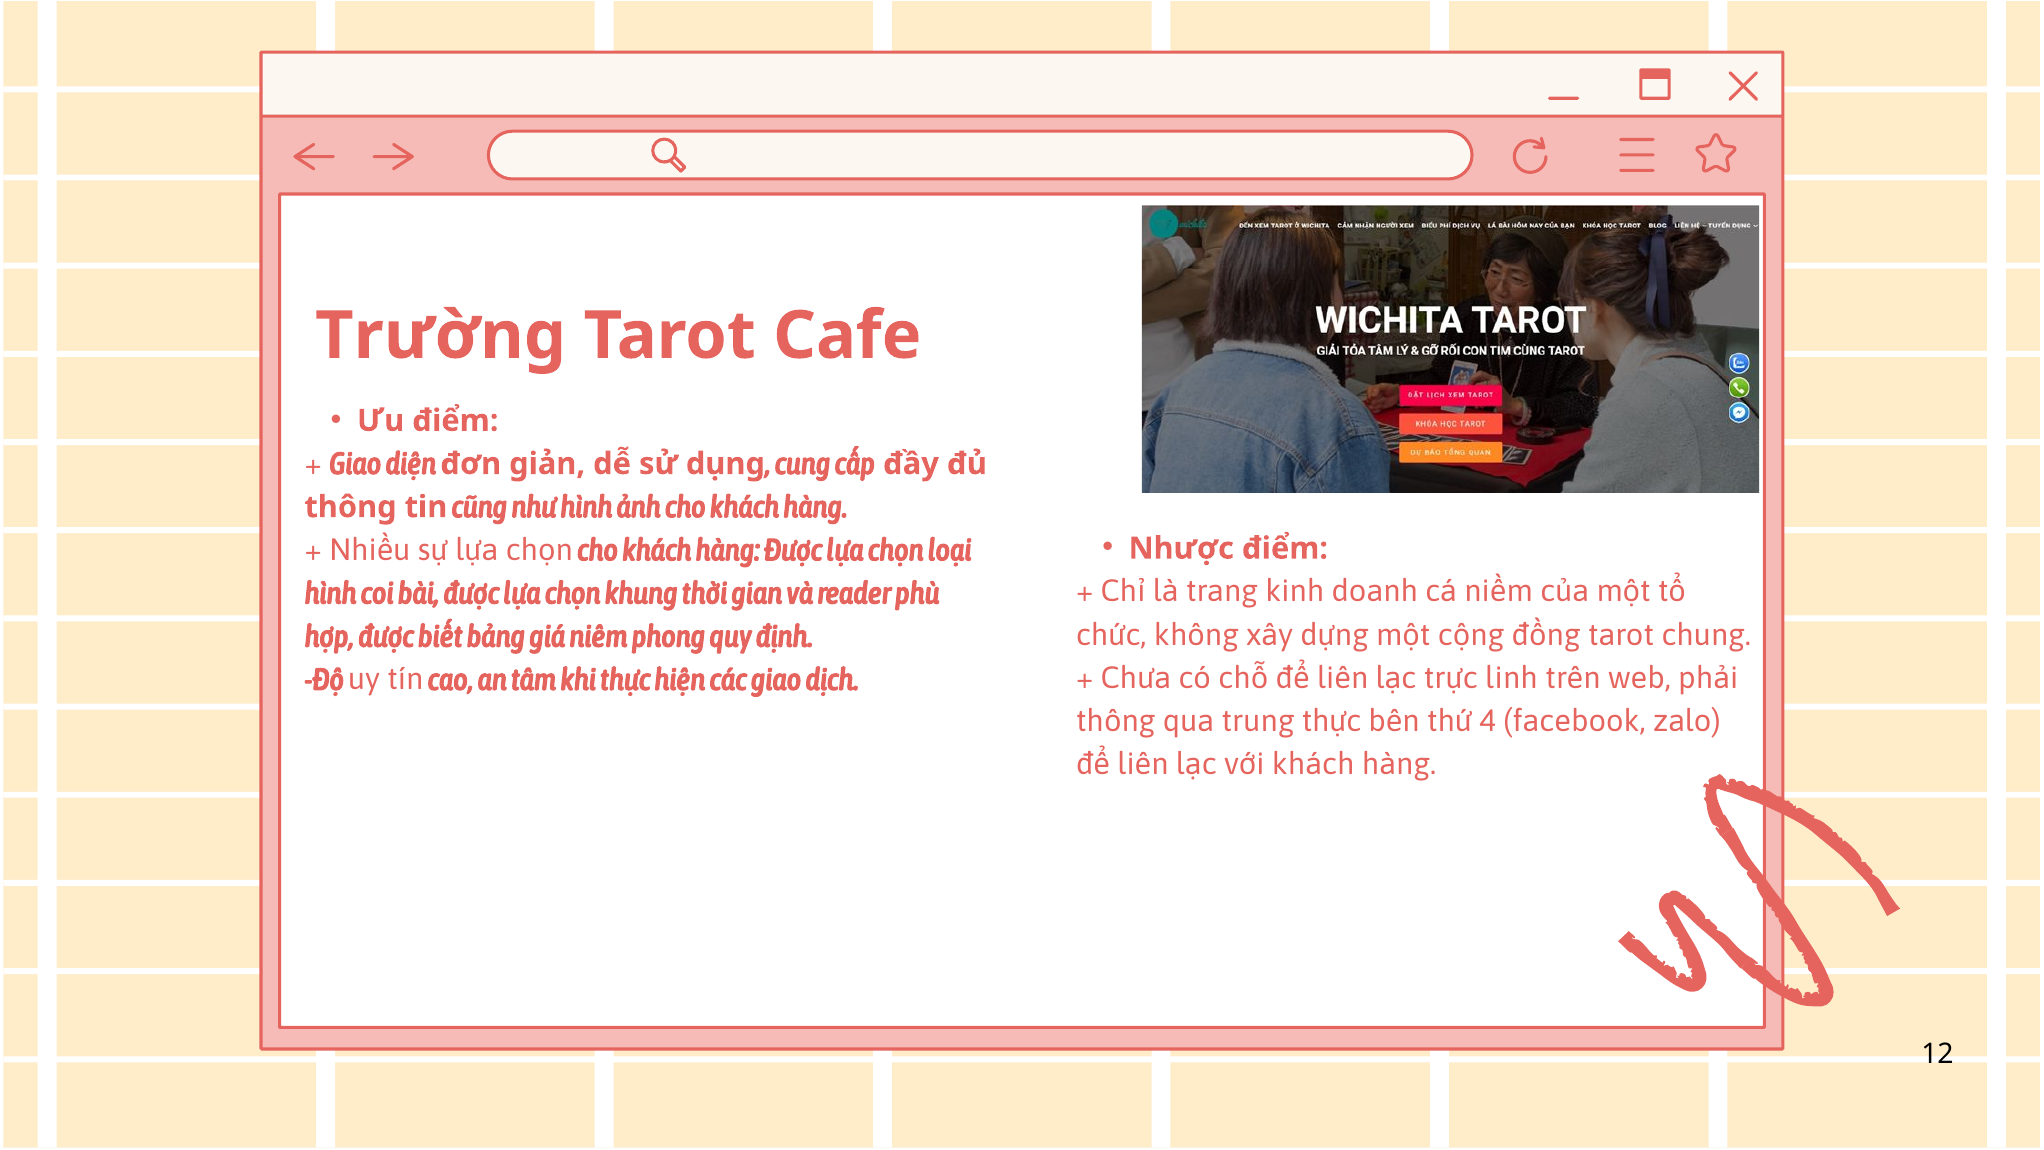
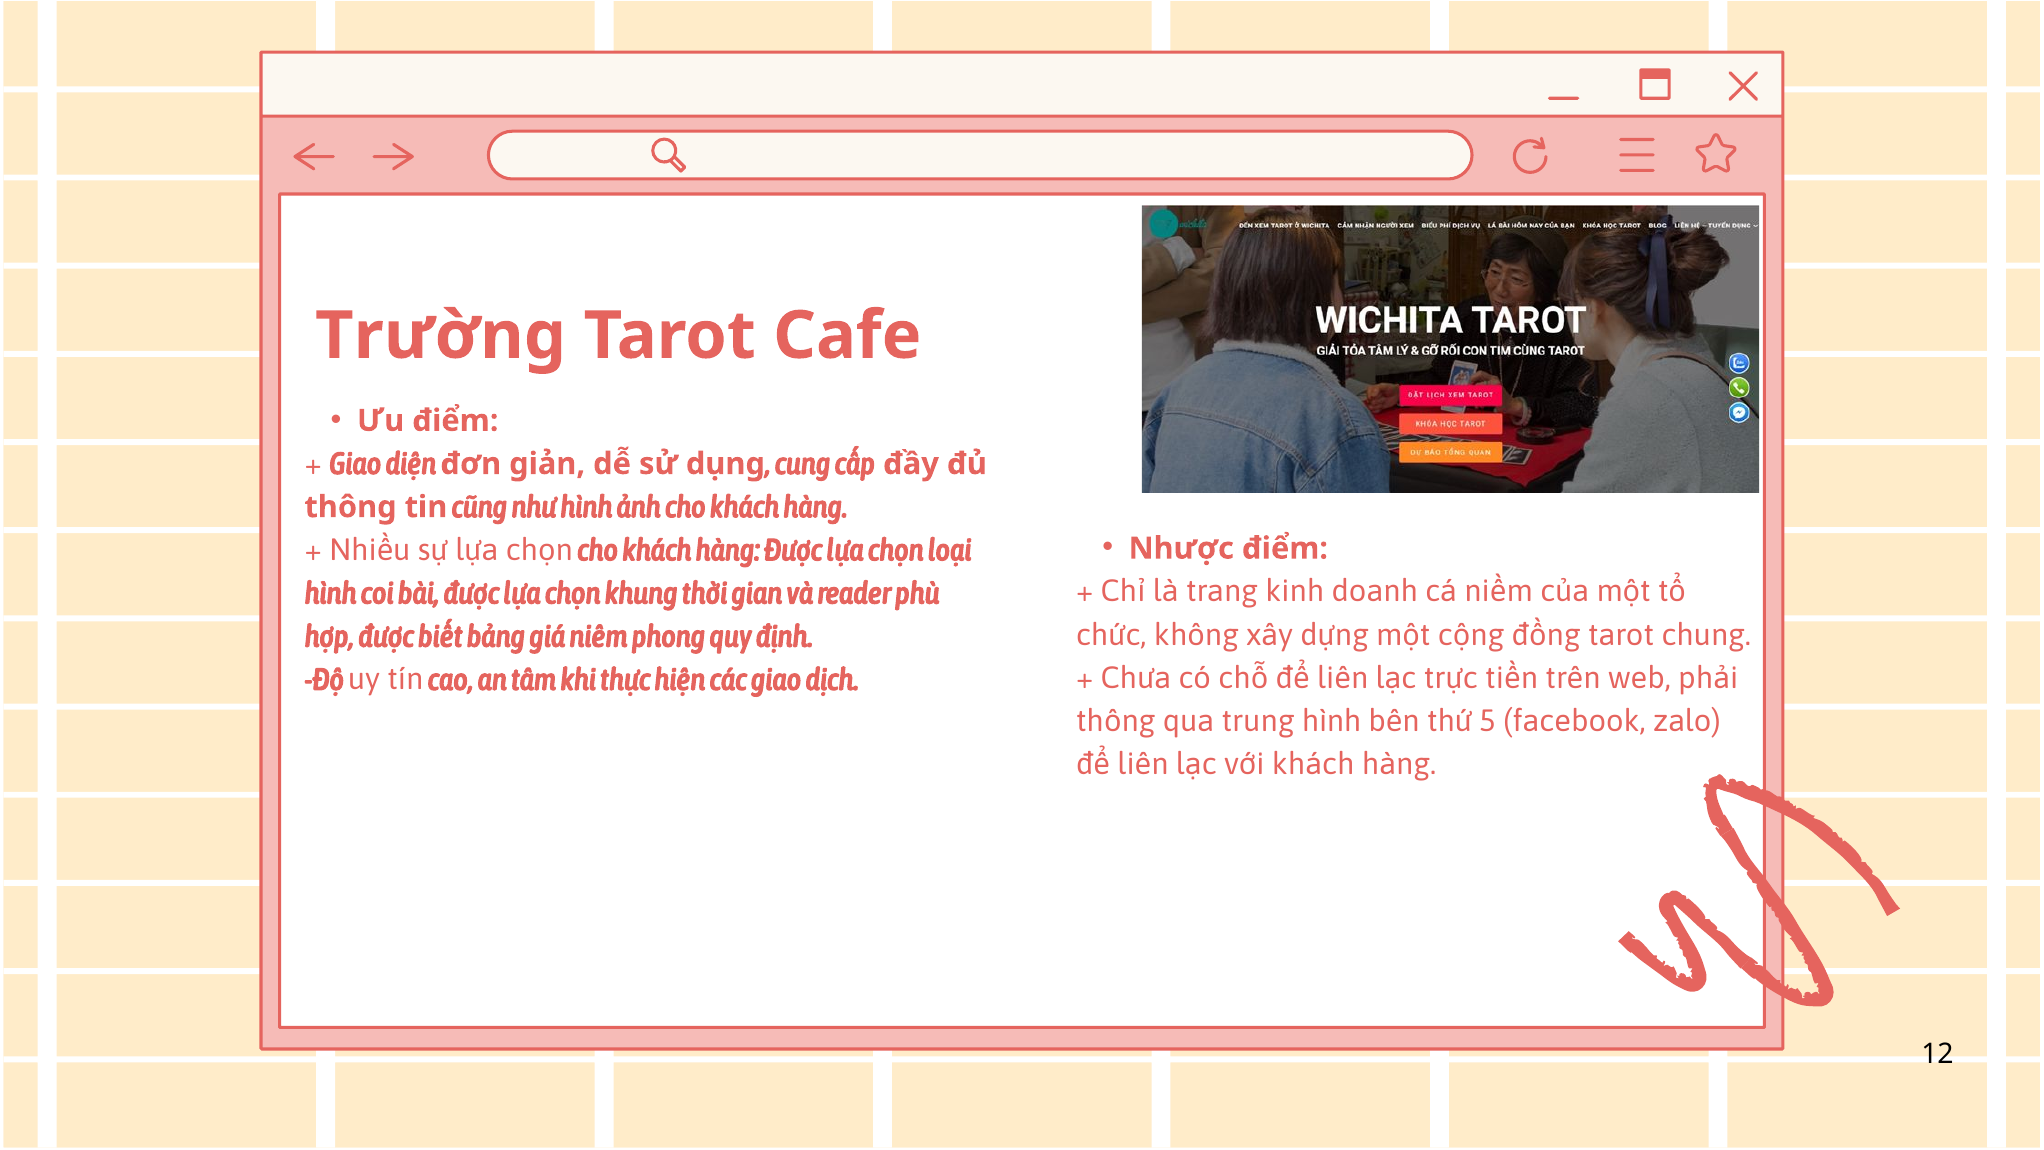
linh: linh -> tiền
trung thực: thực -> hình
4: 4 -> 5
